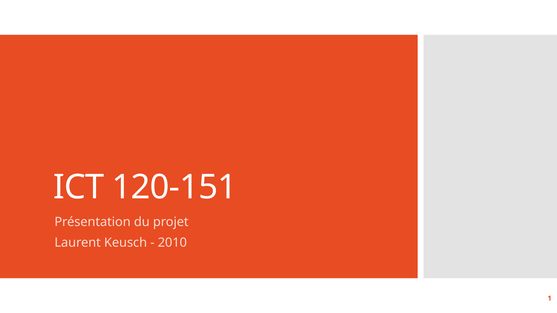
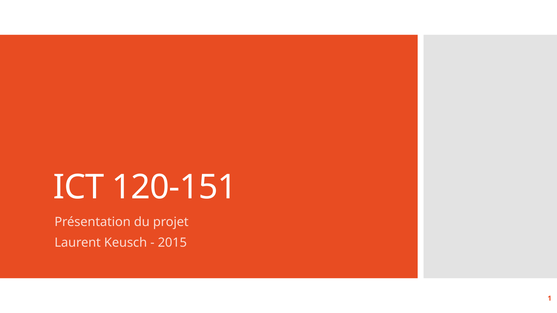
2010: 2010 -> 2015
